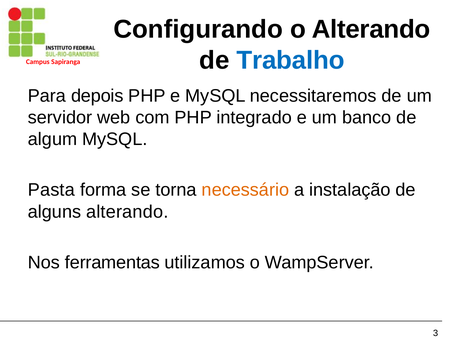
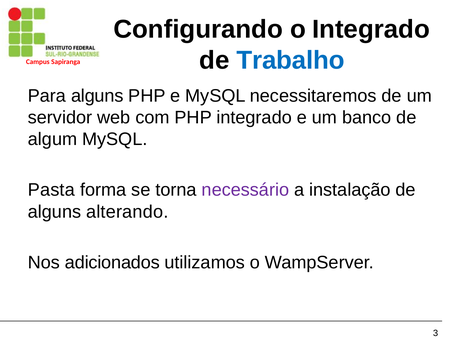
o Alterando: Alterando -> Integrado
Para depois: depois -> alguns
necessário colour: orange -> purple
ferramentas: ferramentas -> adicionados
